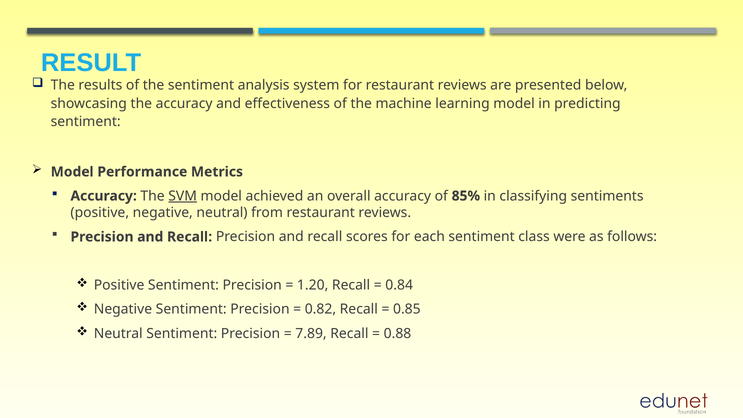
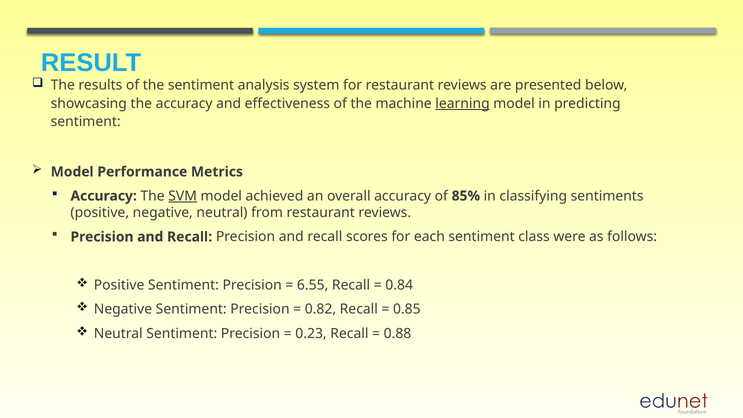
learning underline: none -> present
1.20: 1.20 -> 6.55
7.89: 7.89 -> 0.23
